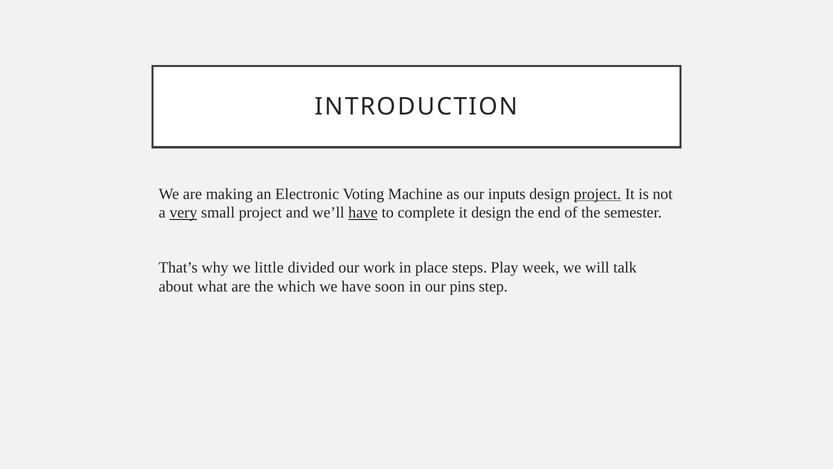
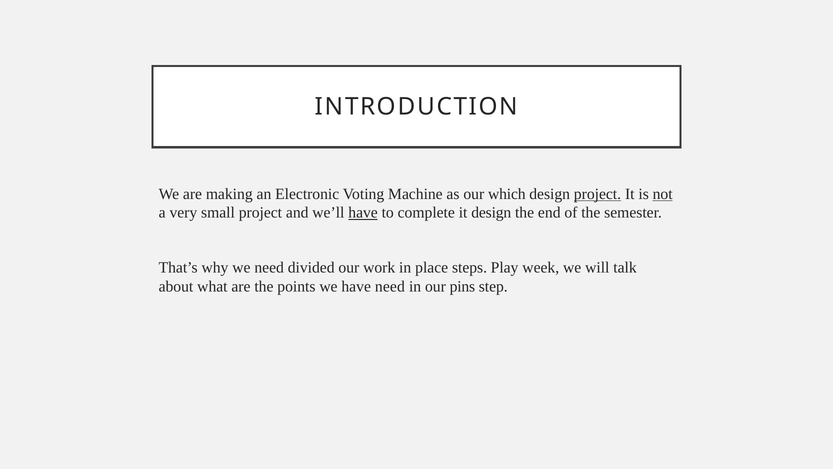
inputs: inputs -> which
not underline: none -> present
very underline: present -> none
we little: little -> need
which: which -> points
have soon: soon -> need
